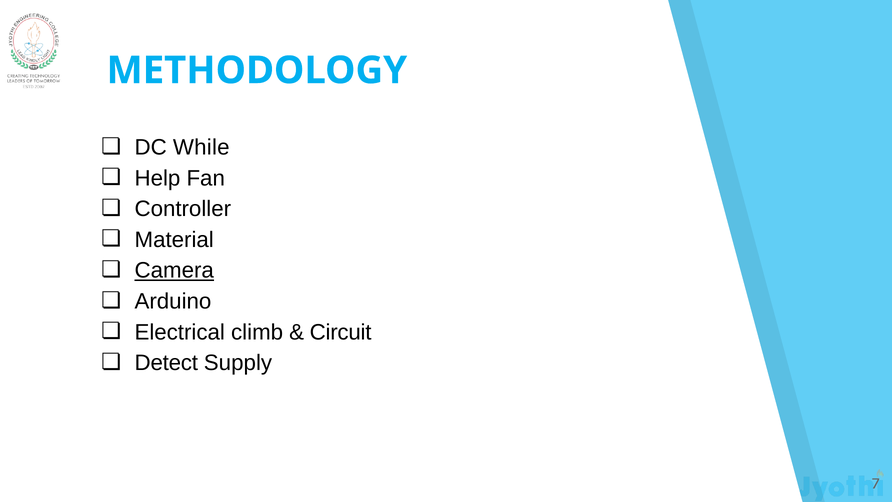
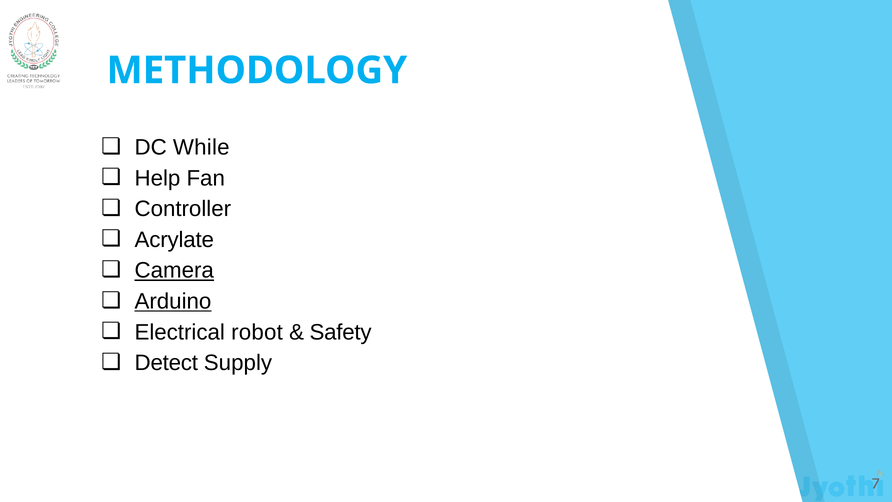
Material: Material -> Acrylate
Arduino underline: none -> present
climb: climb -> robot
Circuit: Circuit -> Safety
